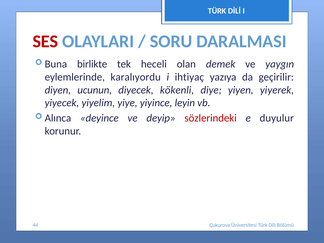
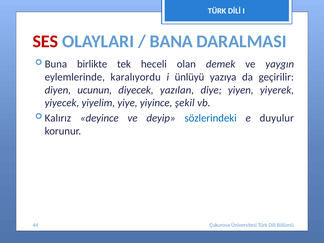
SORU: SORU -> BANA
ihtiyaç: ihtiyaç -> ünlüyü
kökenli: kökenli -> yazılan
leyin: leyin -> şekil
Alınca: Alınca -> Kalırız
sözlerindeki colour: red -> blue
